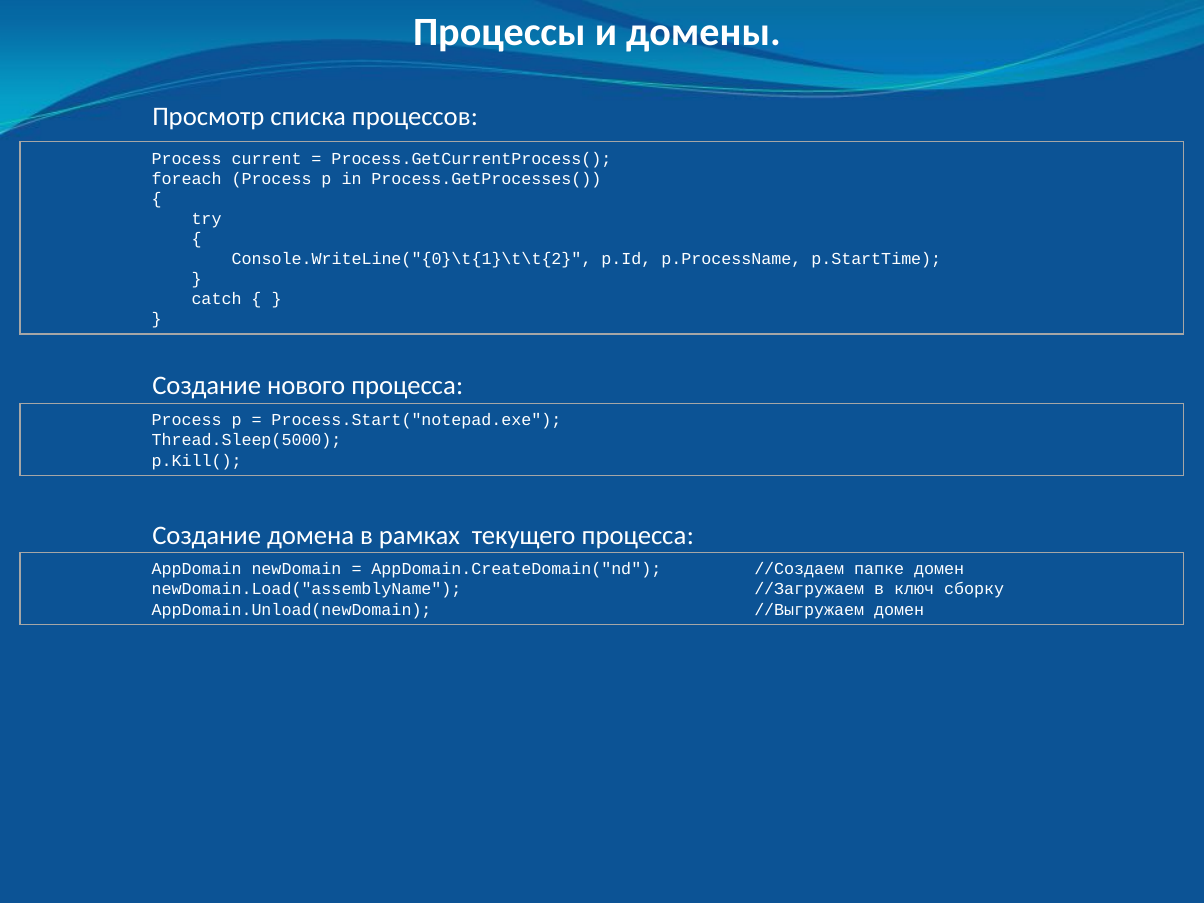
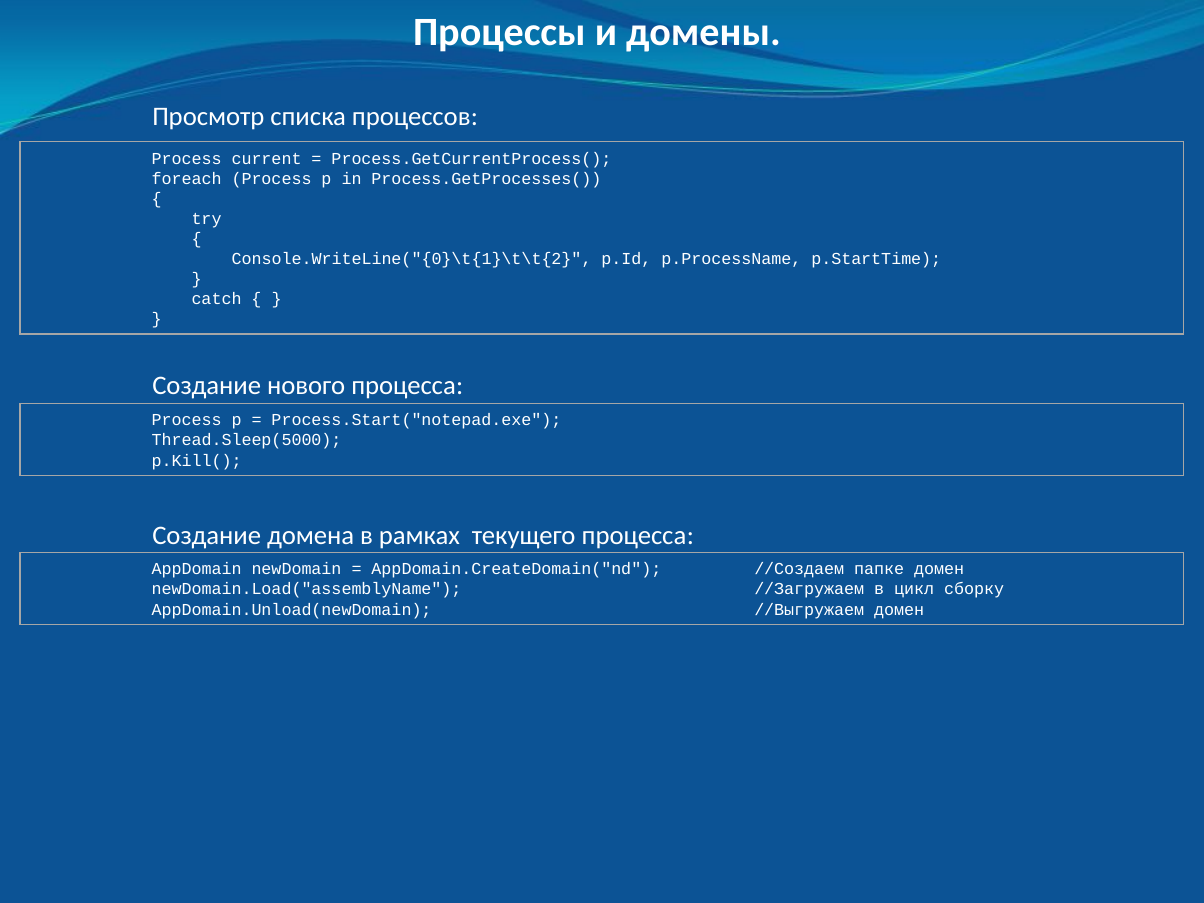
ключ: ключ -> цикл
